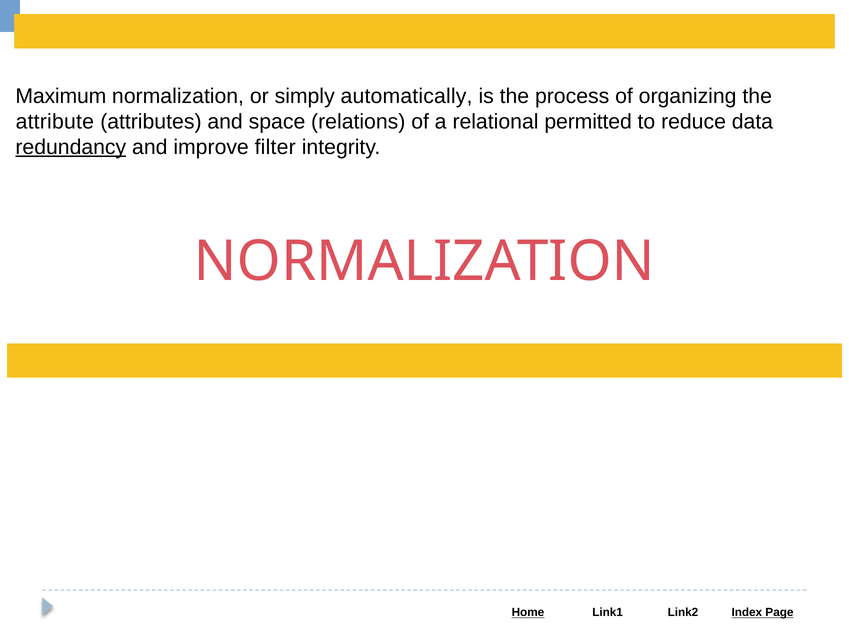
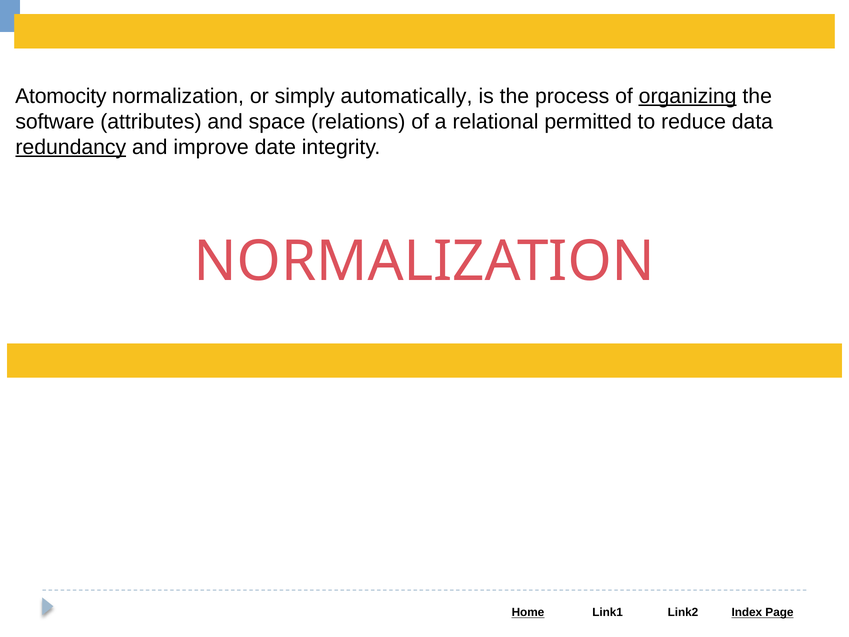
Maximum: Maximum -> Atomocity
organizing underline: none -> present
attribute: attribute -> software
filter: filter -> date
